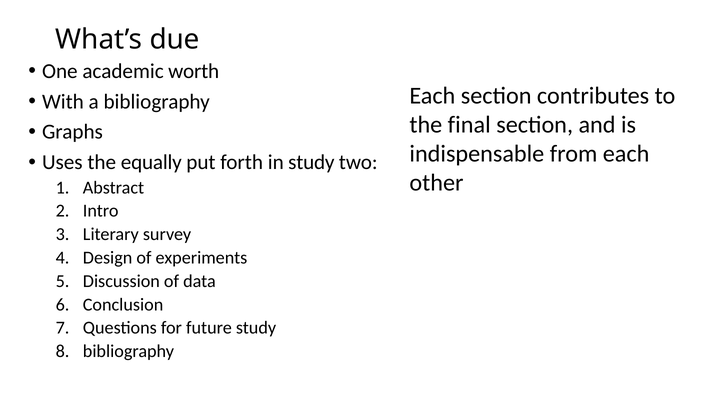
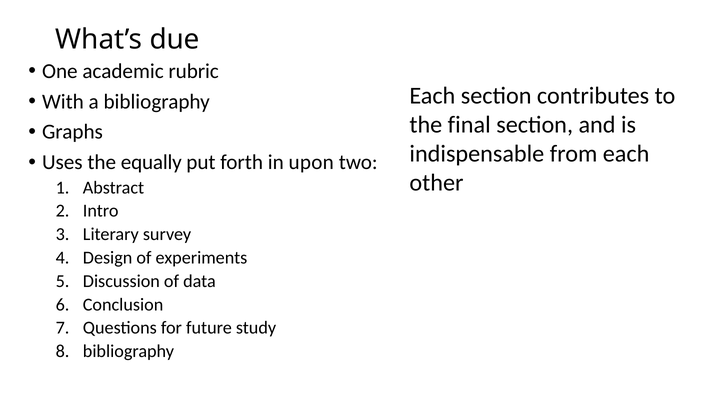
worth: worth -> rubric
in study: study -> upon
